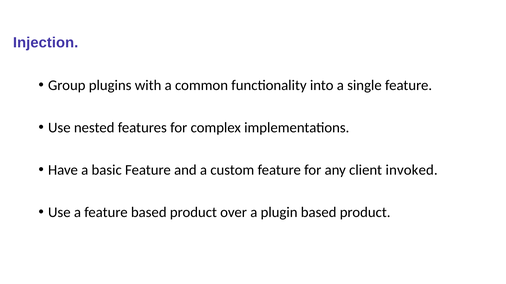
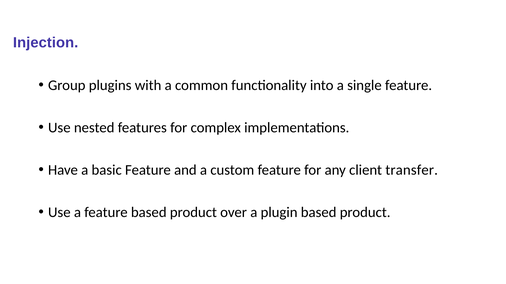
invoked: invoked -> transfer
